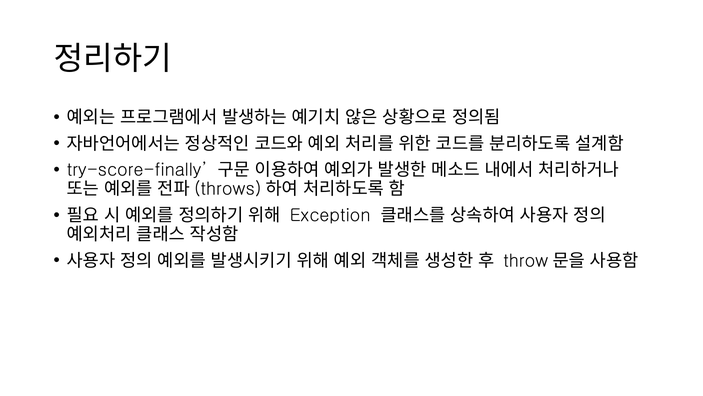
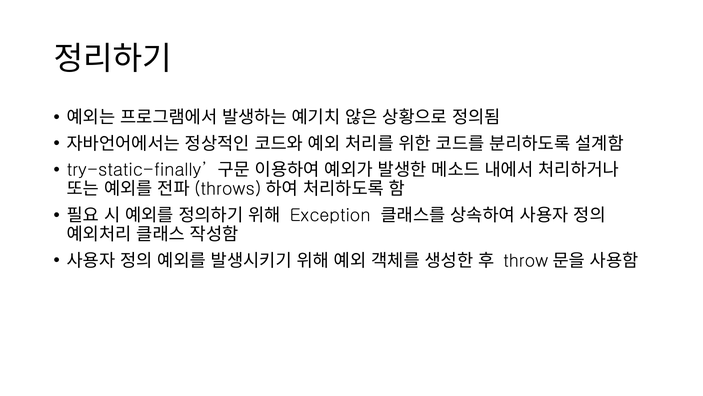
try-score-finally: try-score-finally -> try-static-finally
